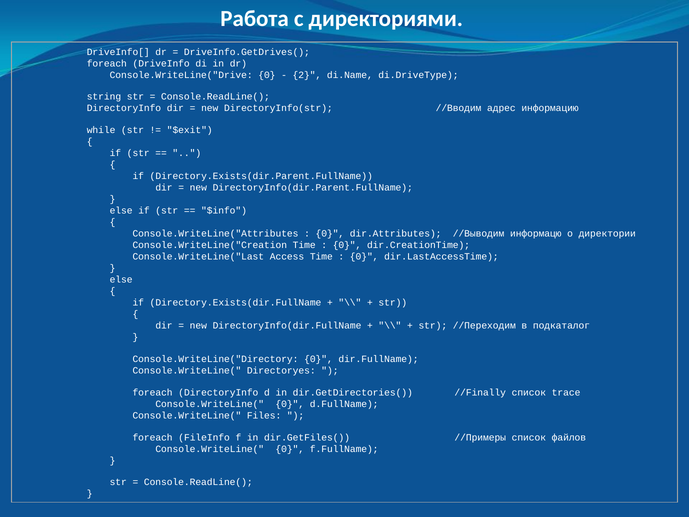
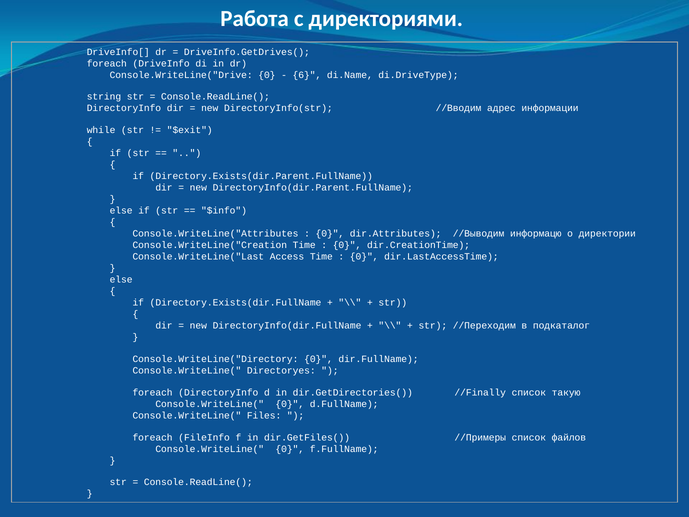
2: 2 -> 6
информацию: информацию -> информации
trace: trace -> такую
